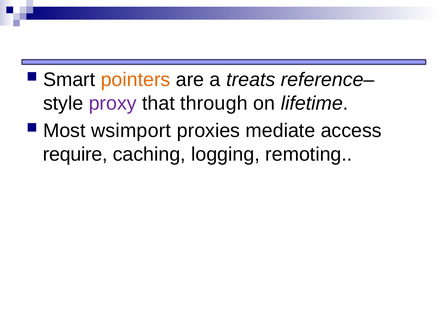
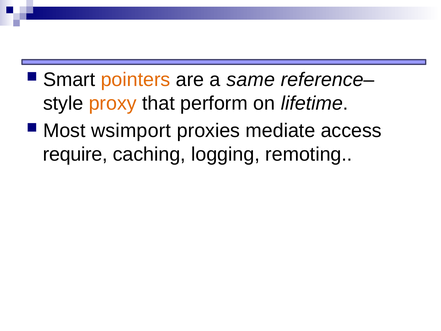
treats: treats -> same
proxy colour: purple -> orange
through: through -> perform
